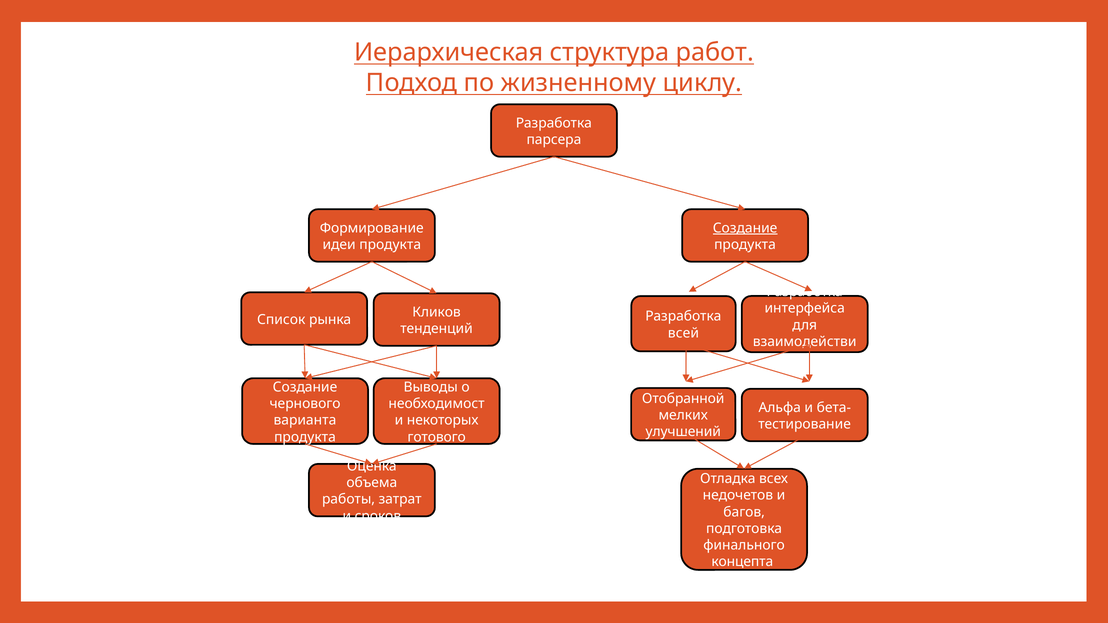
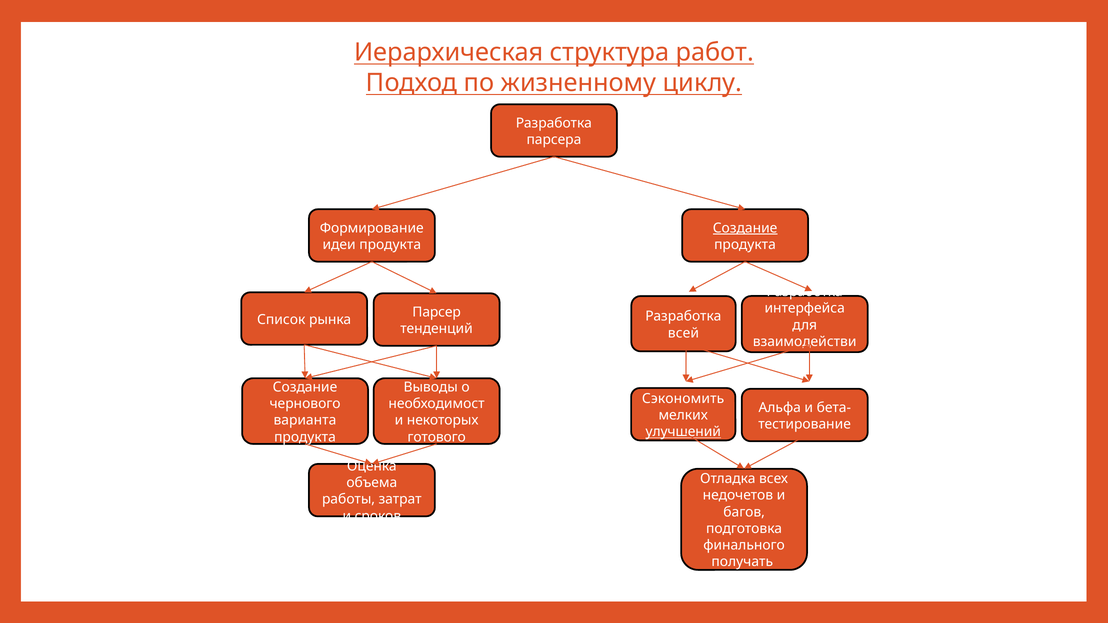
Кликов: Кликов -> Парсер
Отобранной: Отобранной -> Сэкономить
улучшений underline: none -> present
концепта: концепта -> получать
